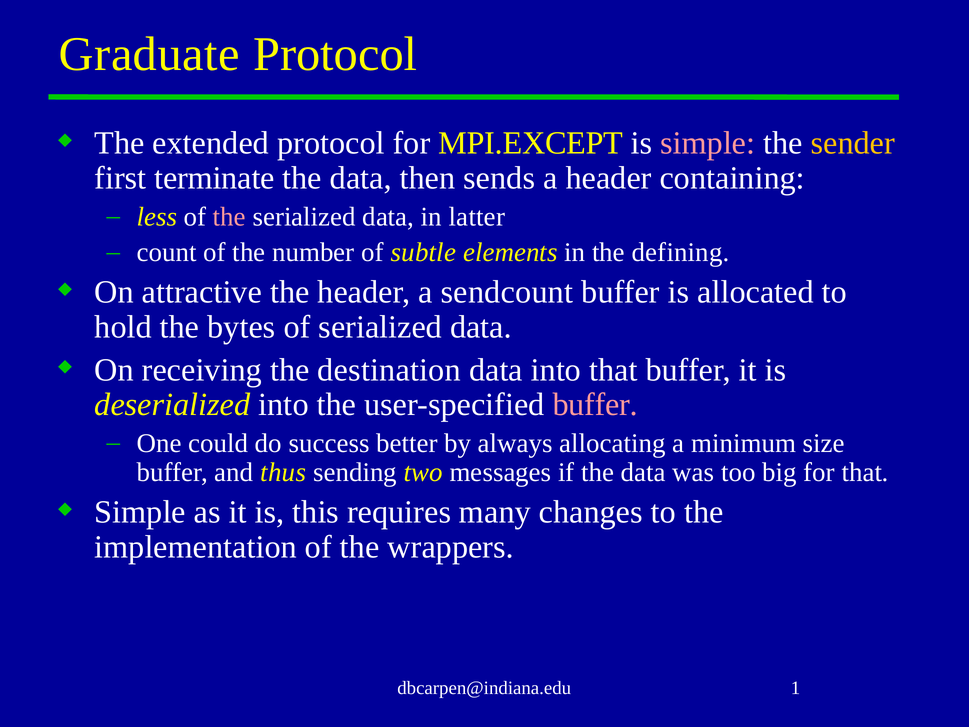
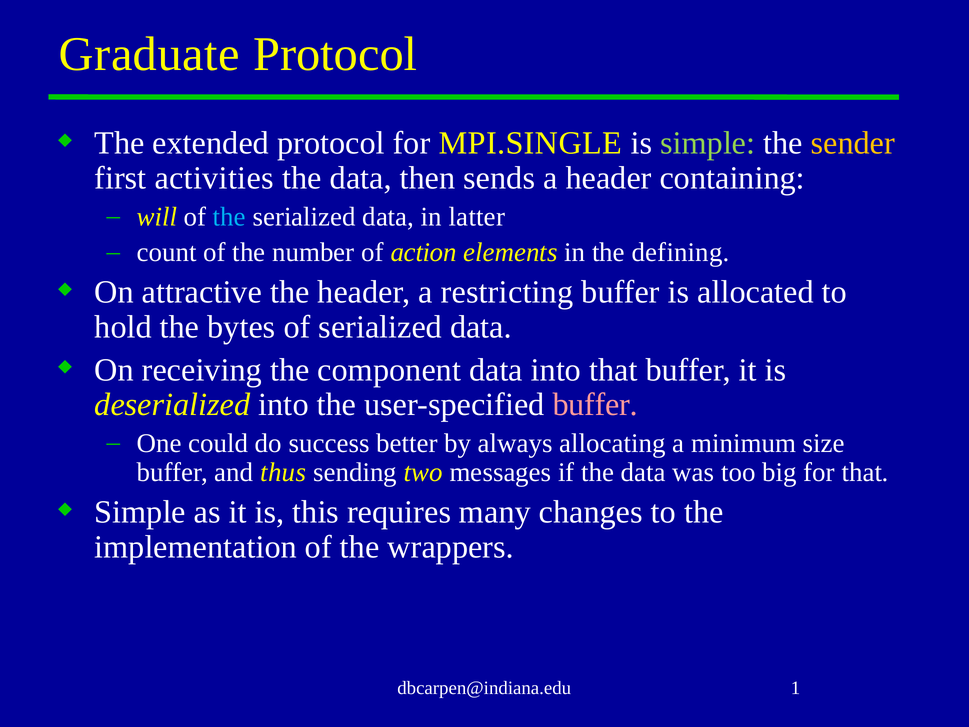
MPI.EXCEPT: MPI.EXCEPT -> MPI.SINGLE
simple at (708, 143) colour: pink -> light green
terminate: terminate -> activities
less: less -> will
the at (229, 217) colour: pink -> light blue
subtle: subtle -> action
sendcount: sendcount -> restricting
destination: destination -> component
